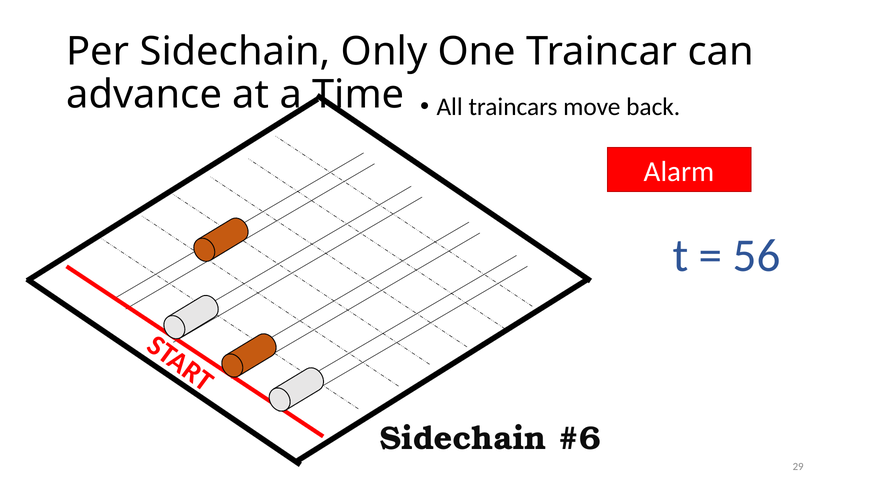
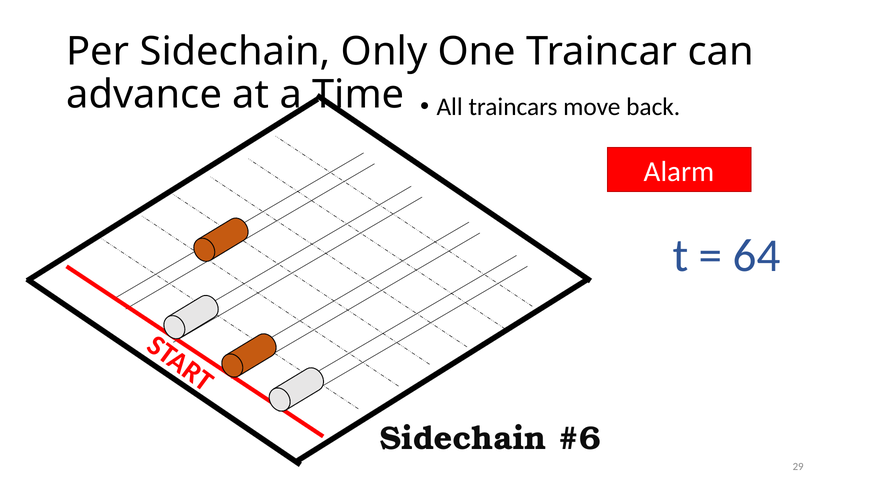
56: 56 -> 64
